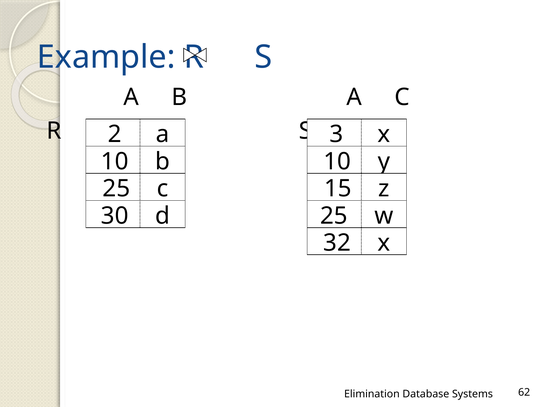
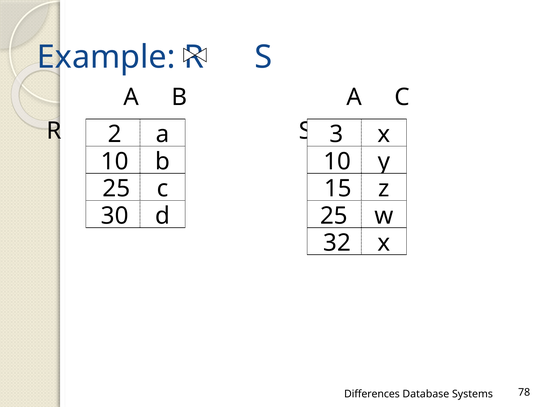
Elimination: Elimination -> Differences
62: 62 -> 78
